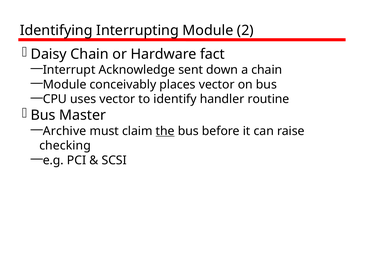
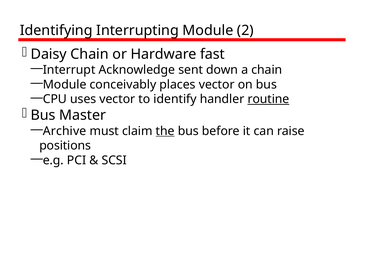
fact: fact -> fast
routine underline: none -> present
checking: checking -> positions
